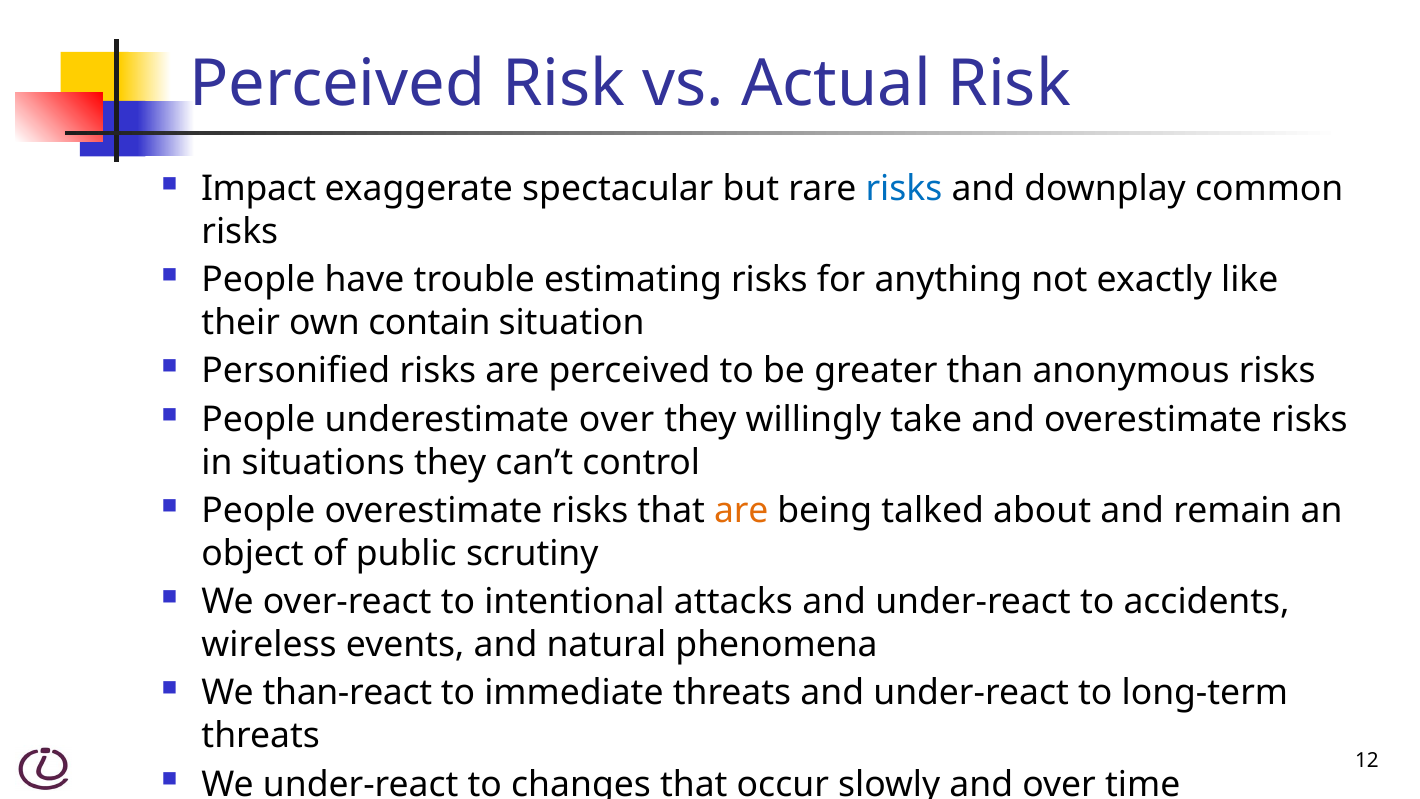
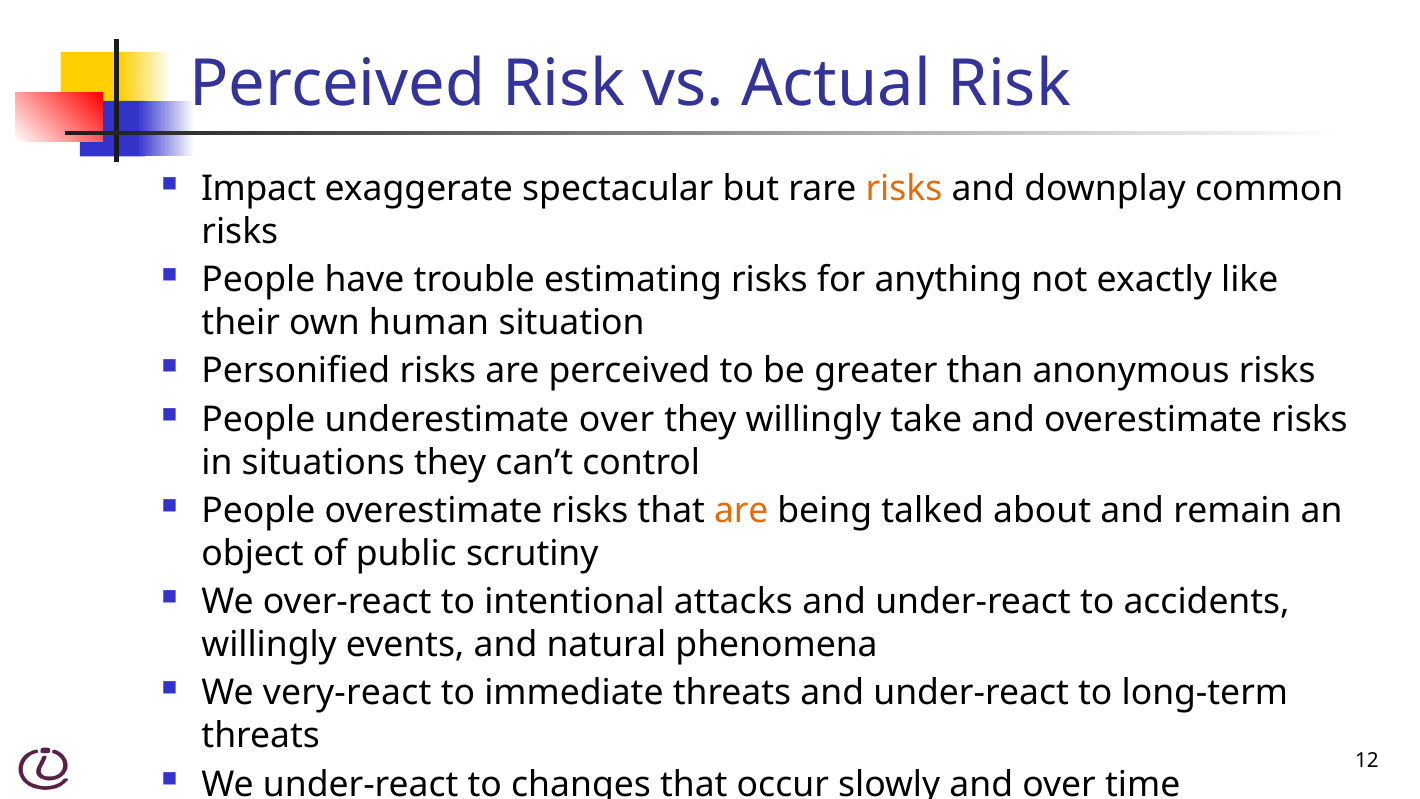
risks at (904, 189) colour: blue -> orange
contain: contain -> human
wireless at (269, 644): wireless -> willingly
than-react: than-react -> very-react
